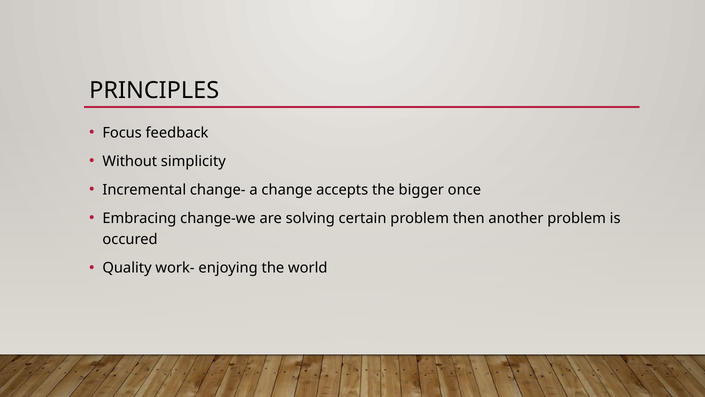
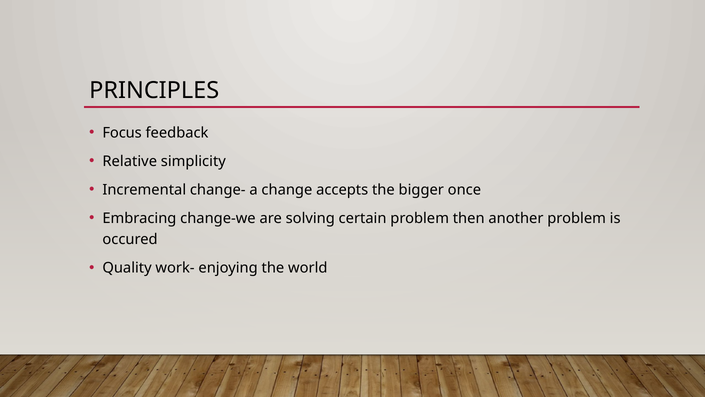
Without: Without -> Relative
